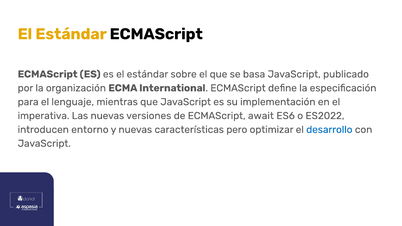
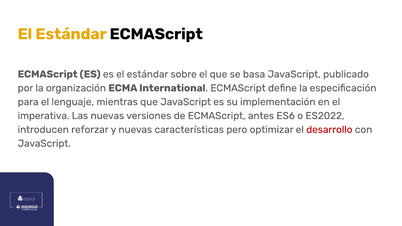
await: await -> antes
entorno: entorno -> reforzar
desarrollo colour: blue -> red
